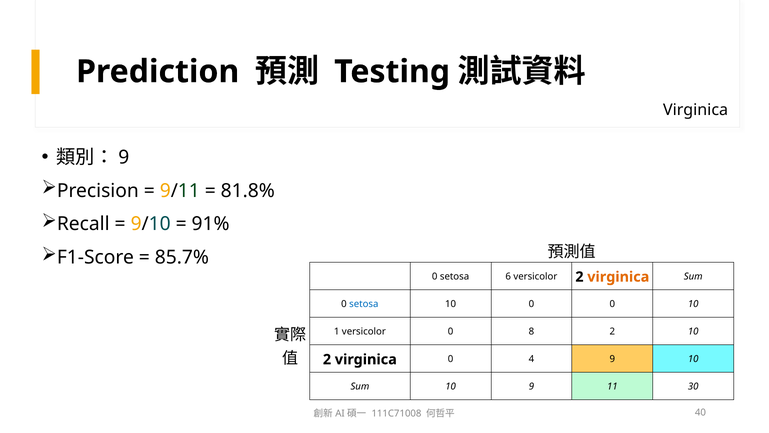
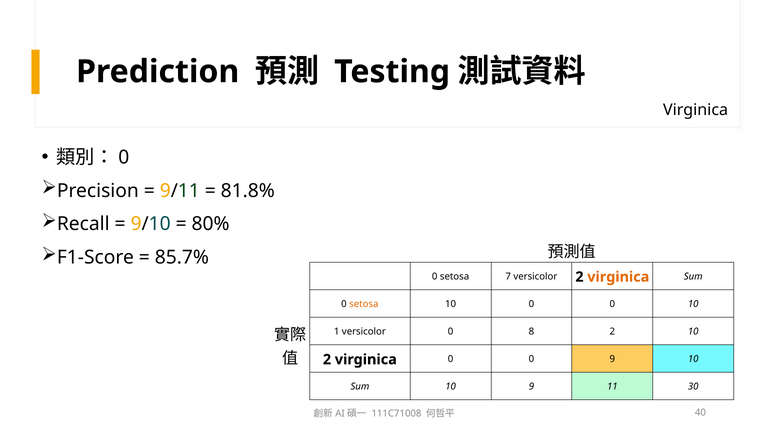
9 at (124, 157): 9 -> 0
91%: 91% -> 80%
6: 6 -> 7
setosa at (364, 304) colour: blue -> orange
virginica 0 4: 4 -> 0
